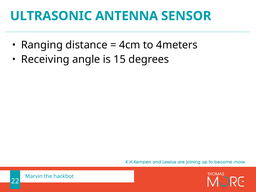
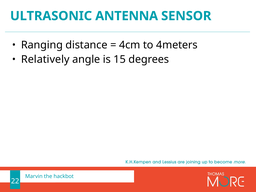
Receiving: Receiving -> Relatively
